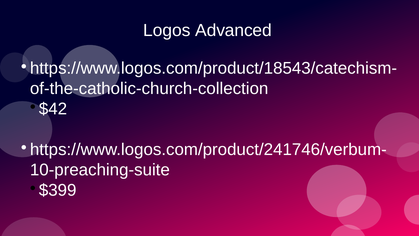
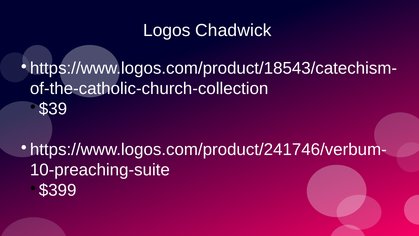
Advanced: Advanced -> Chadwick
$42: $42 -> $39
